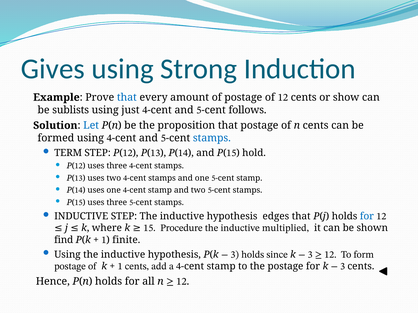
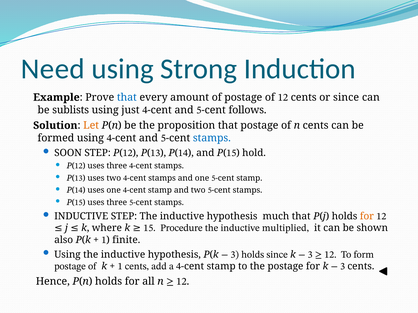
Gives: Gives -> Need
or show: show -> since
Let colour: blue -> orange
TERM: TERM -> SOON
edges: edges -> much
for at (367, 217) colour: blue -> orange
find: find -> also
